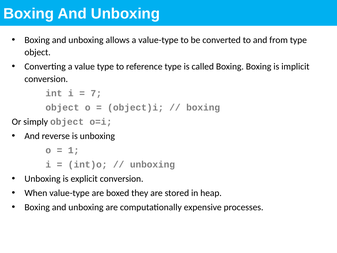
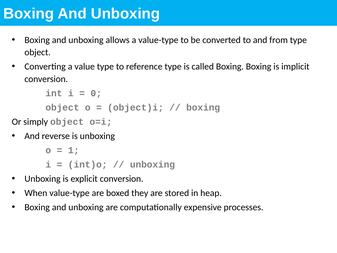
7: 7 -> 0
